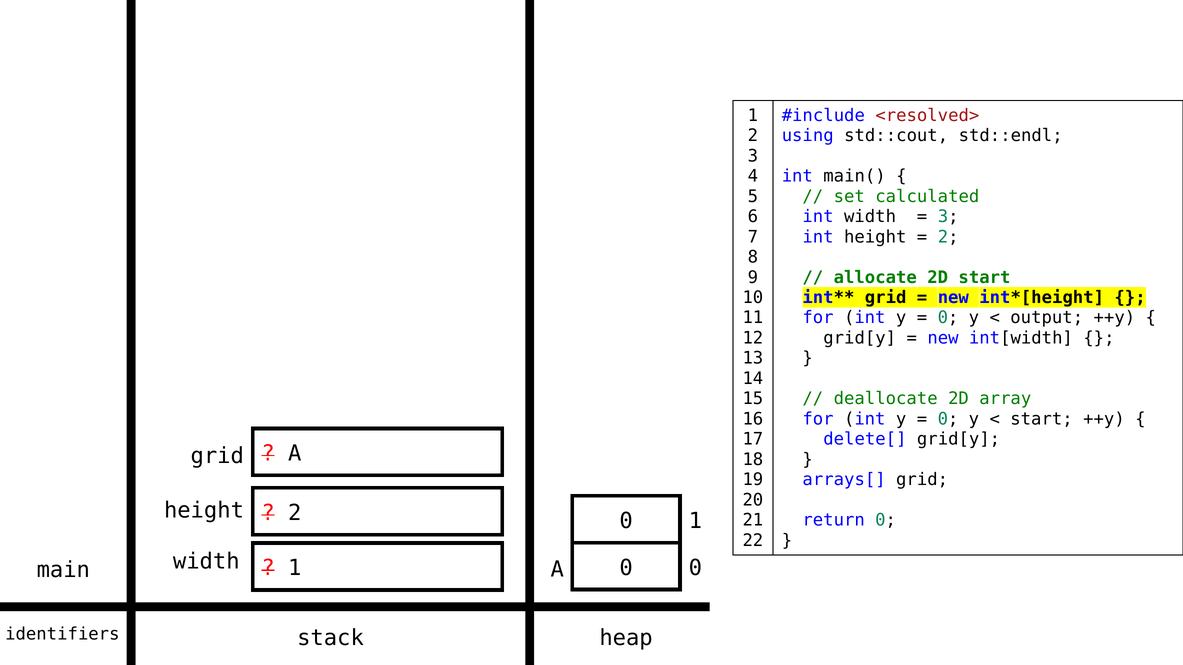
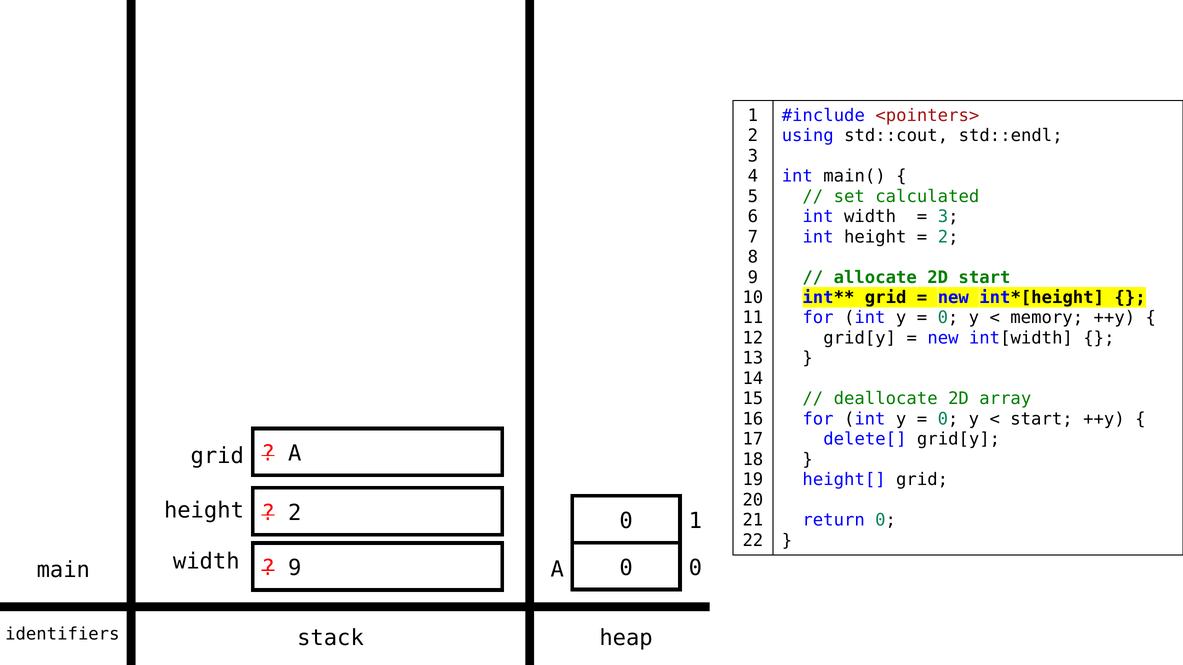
<resolved>: <resolved> -> <pointers>
output: output -> memory
arrays[: arrays[ -> height[
1 at (295, 568): 1 -> 9
